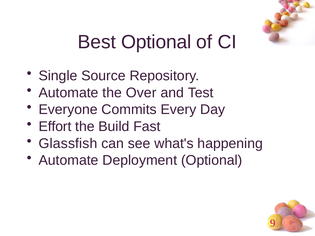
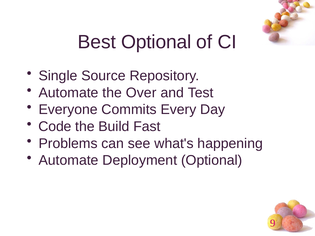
Effort: Effort -> Code
Glassfish: Glassfish -> Problems
